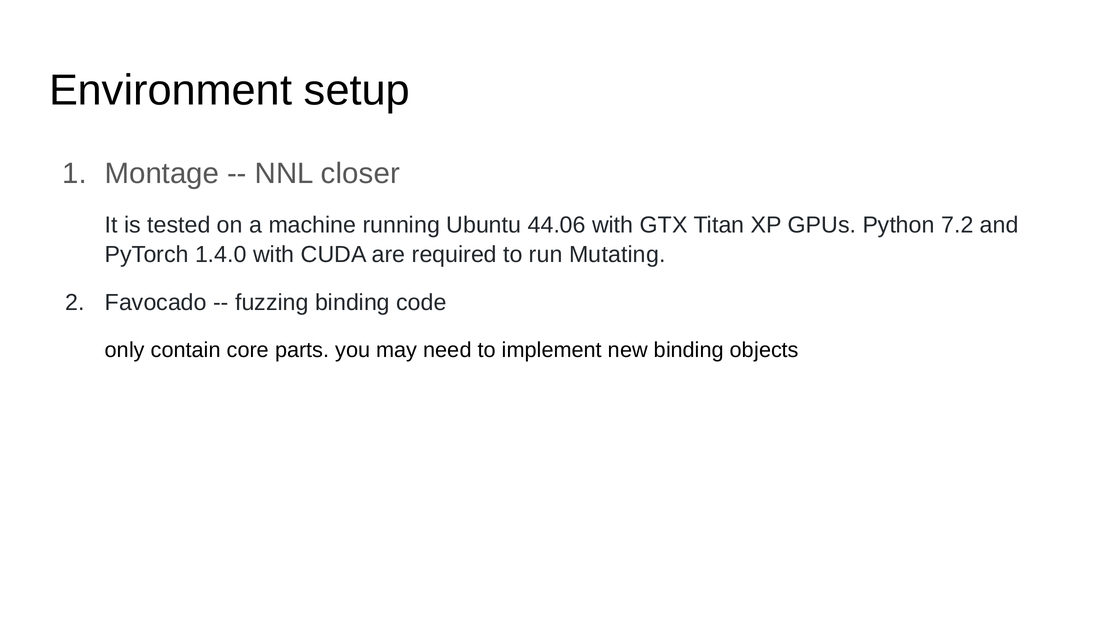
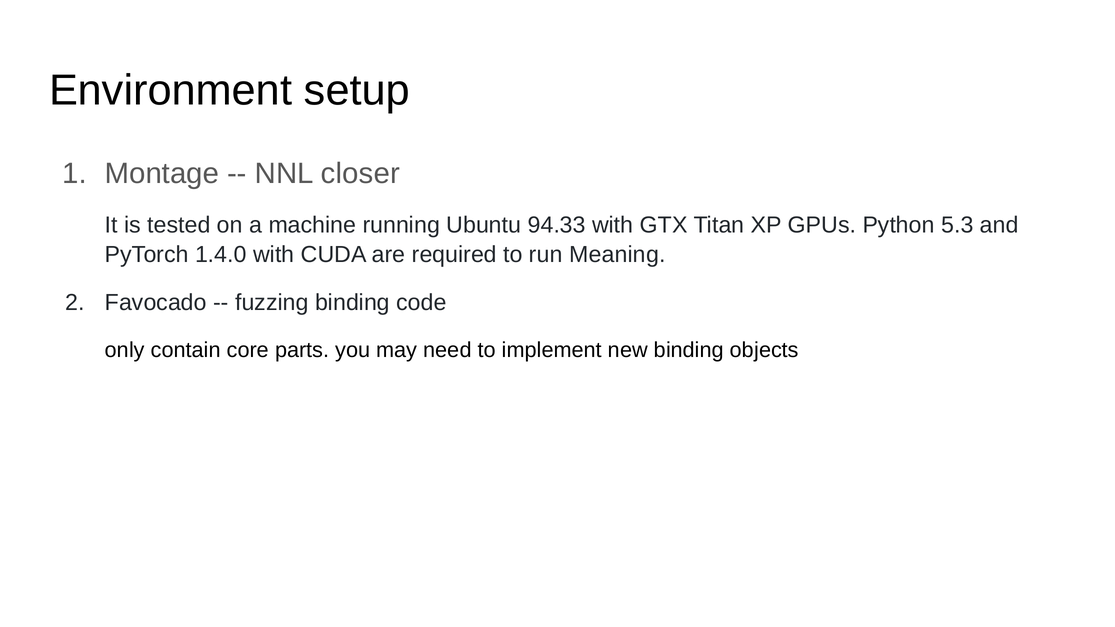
44.06: 44.06 -> 94.33
7.2: 7.2 -> 5.3
Mutating: Mutating -> Meaning
